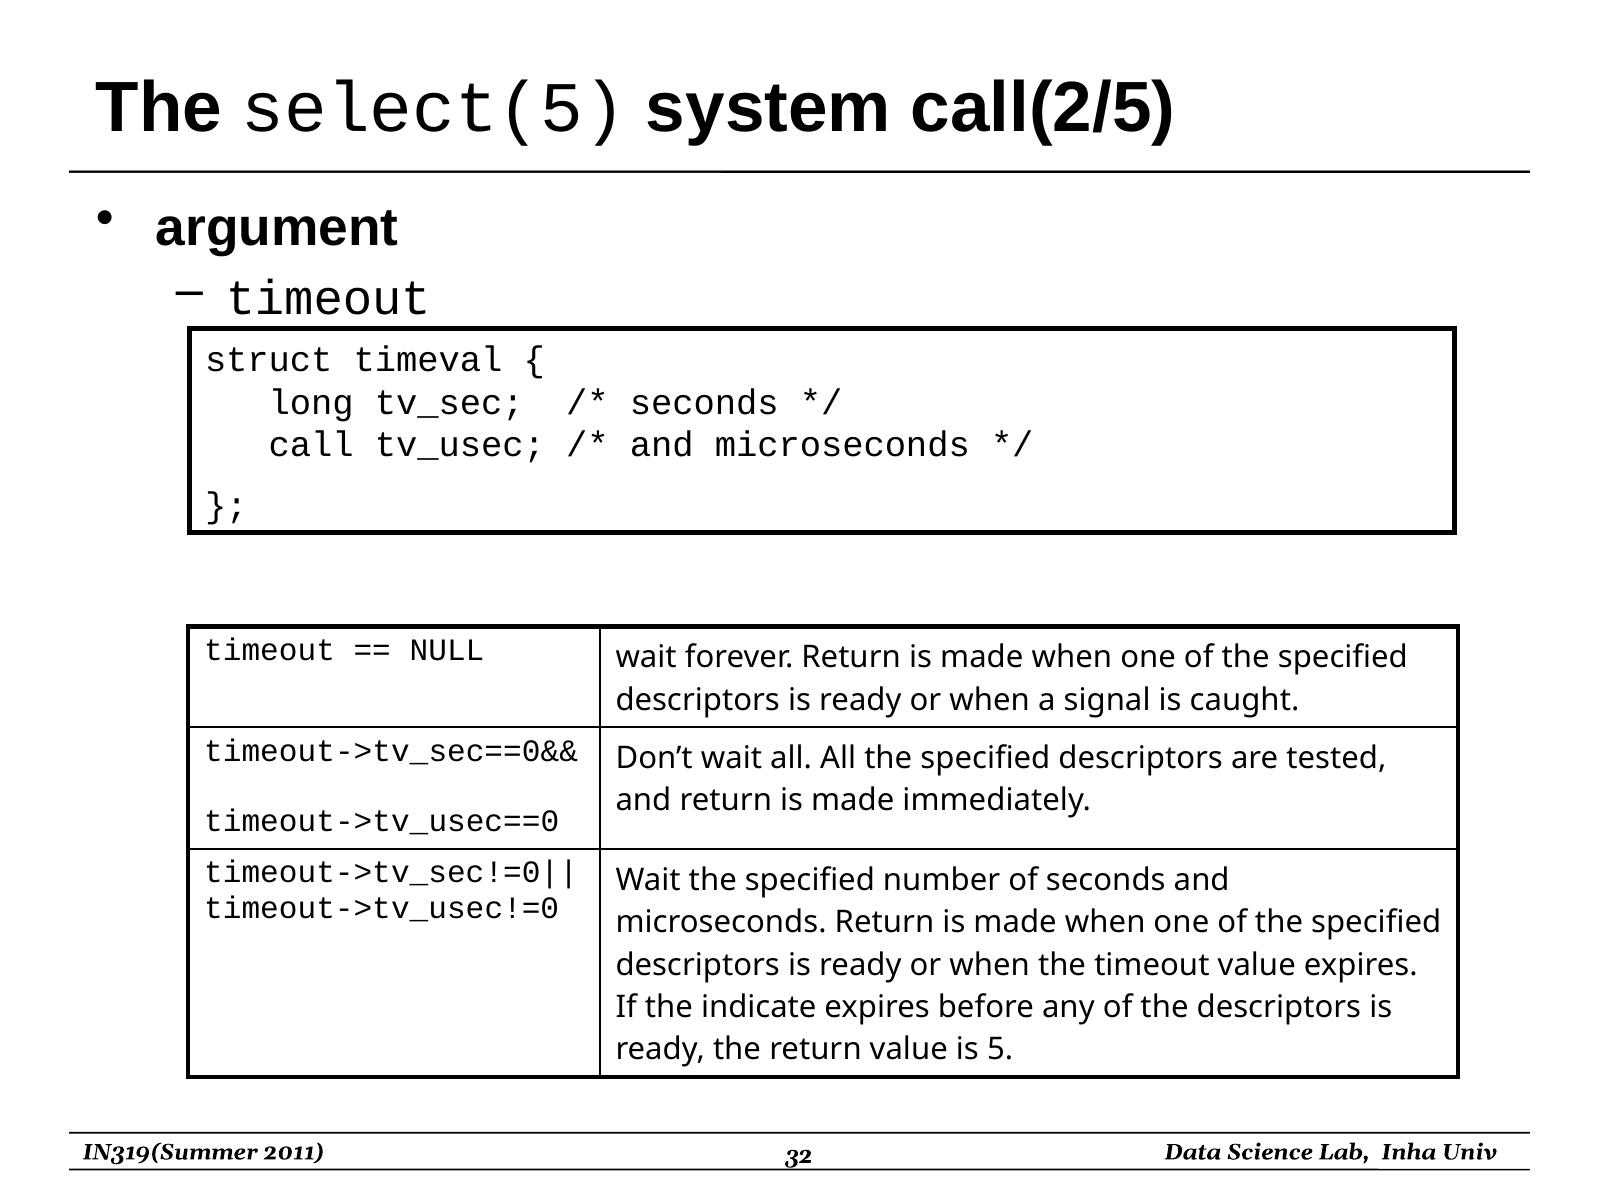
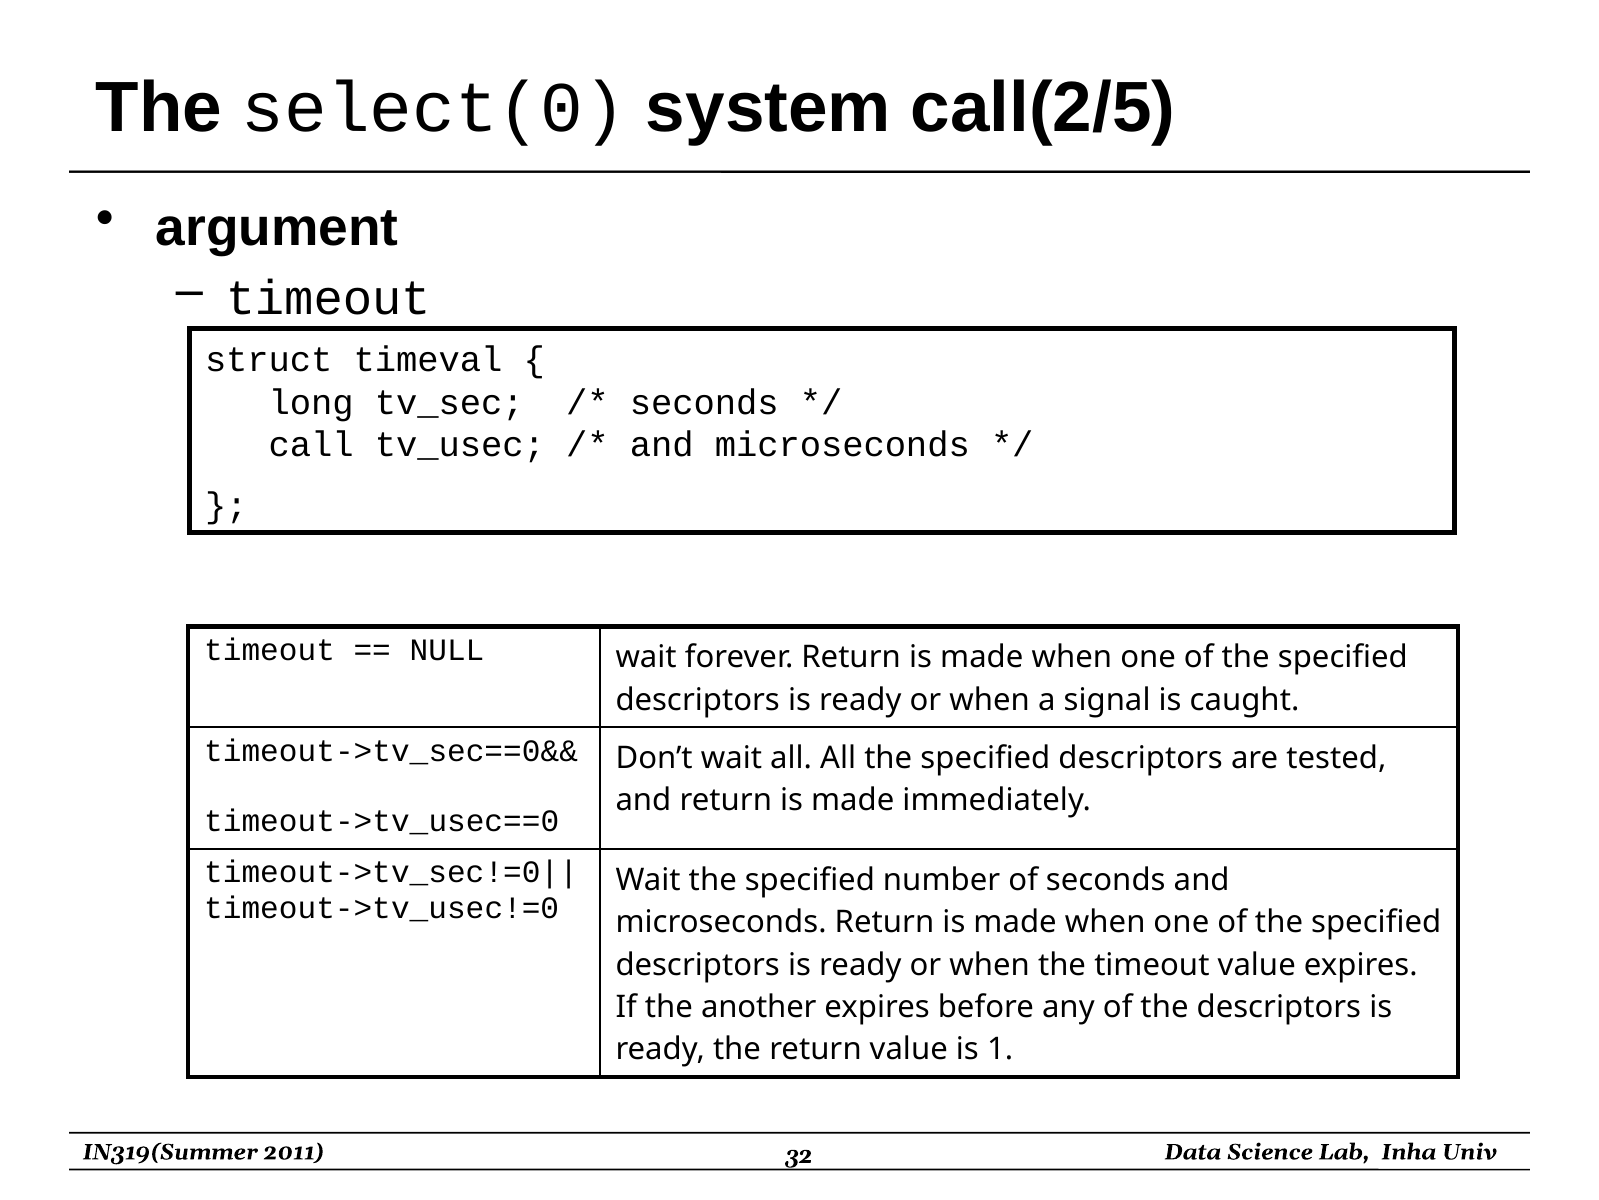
select(5: select(5 -> select(0
indicate: indicate -> another
5: 5 -> 1
